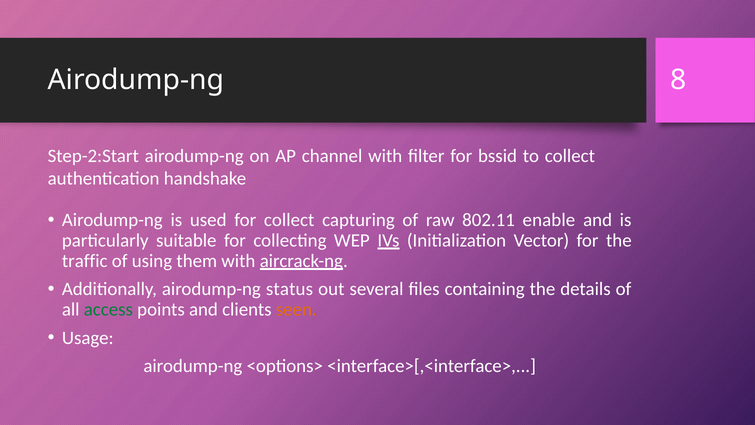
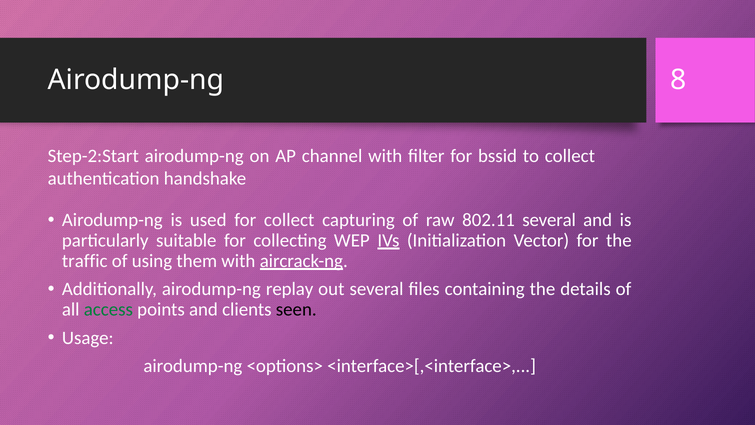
802.11 enable: enable -> several
status: status -> replay
seen colour: orange -> black
